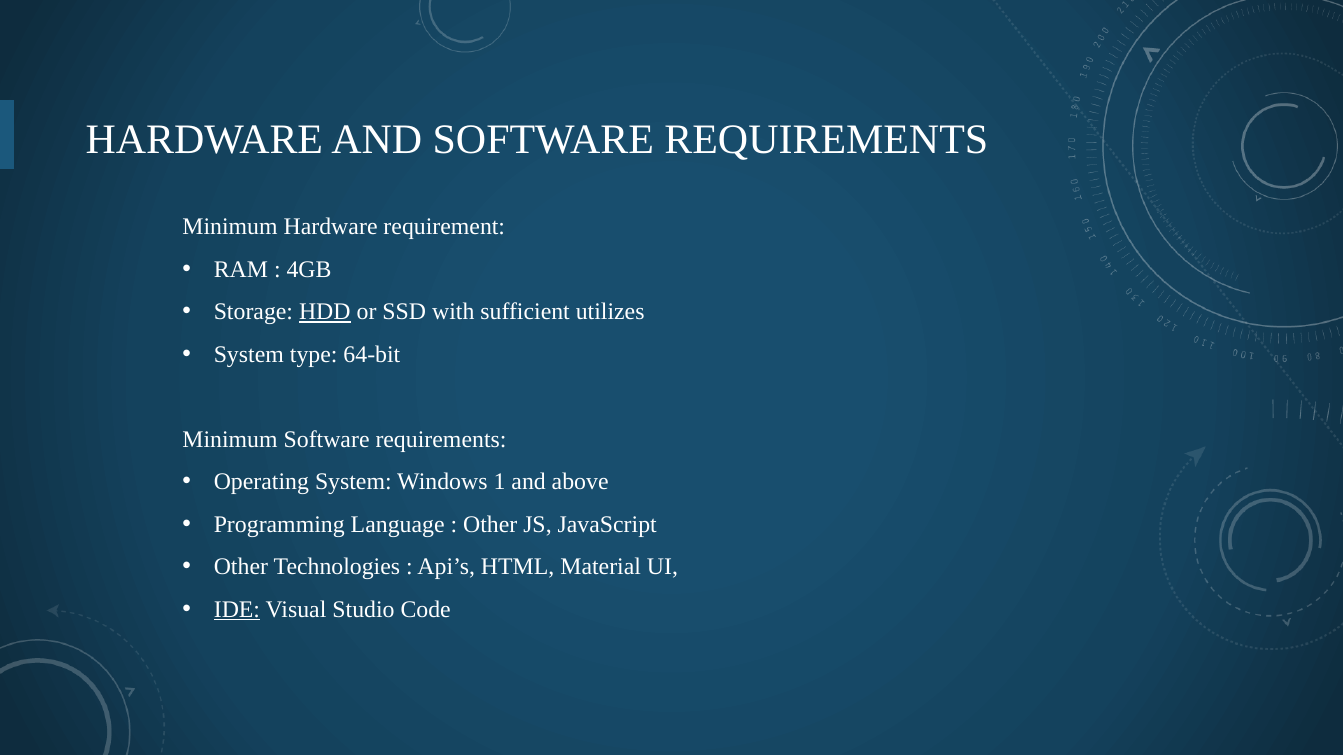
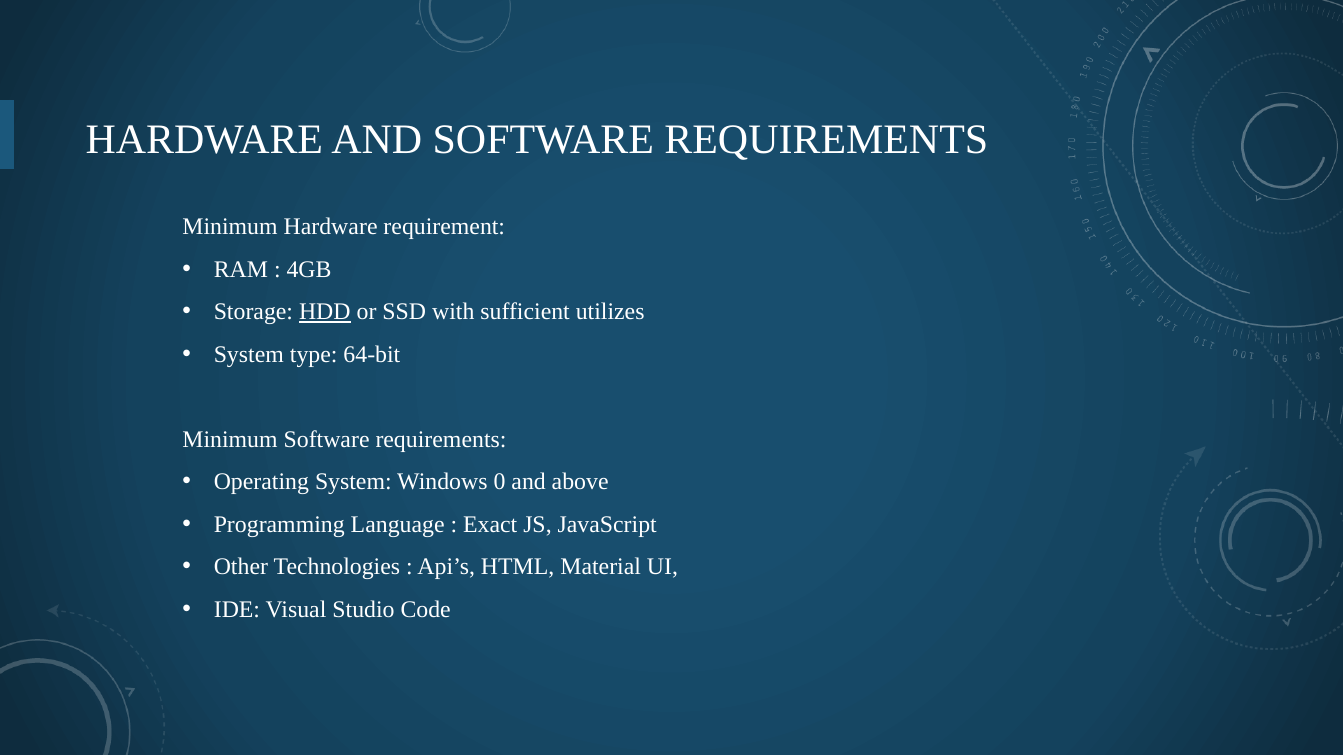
1: 1 -> 0
Other at (490, 525): Other -> Exact
IDE underline: present -> none
